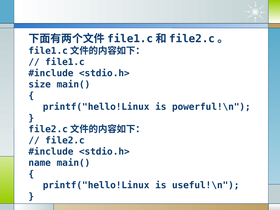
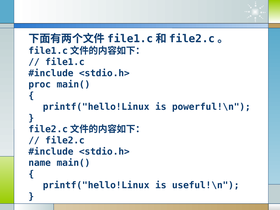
size: size -> proc
